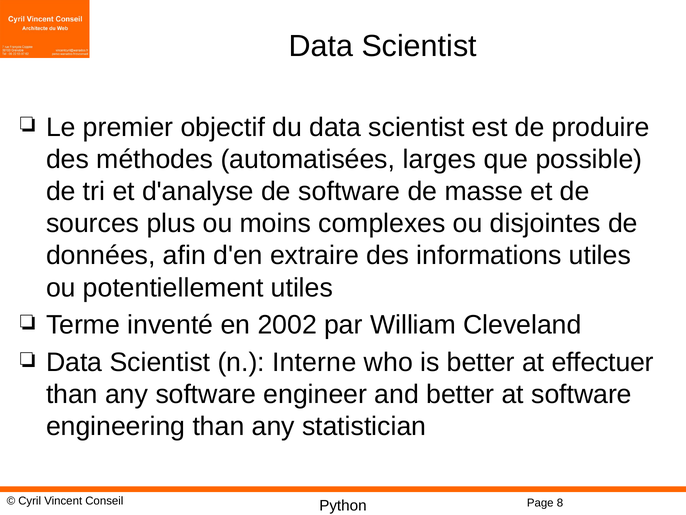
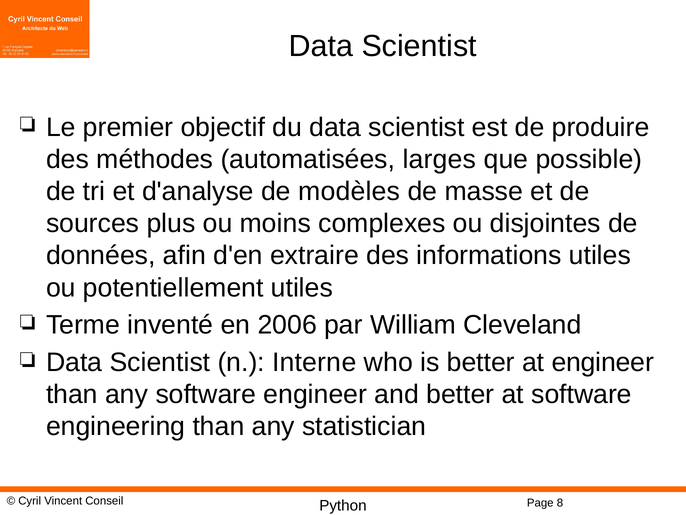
de software: software -> modèles
2002: 2002 -> 2006
at effectuer: effectuer -> engineer
